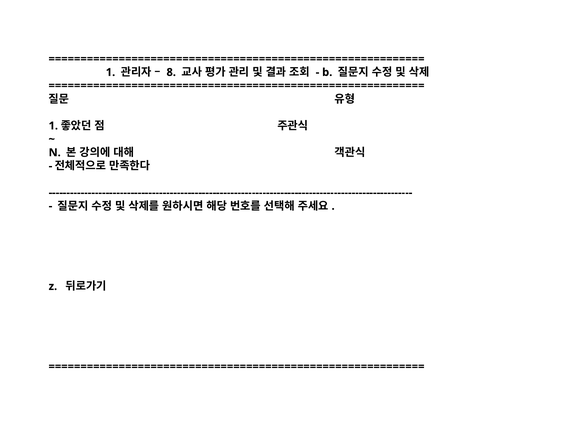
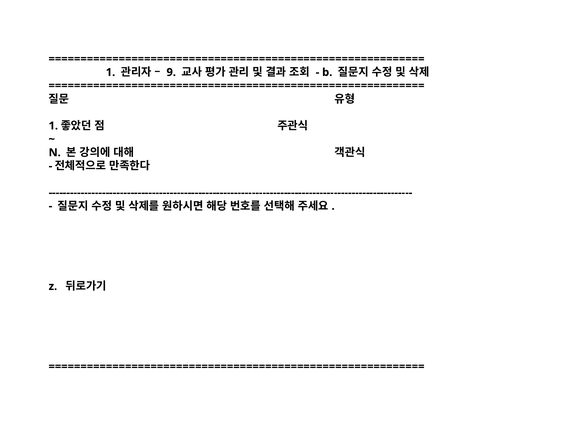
8: 8 -> 9
